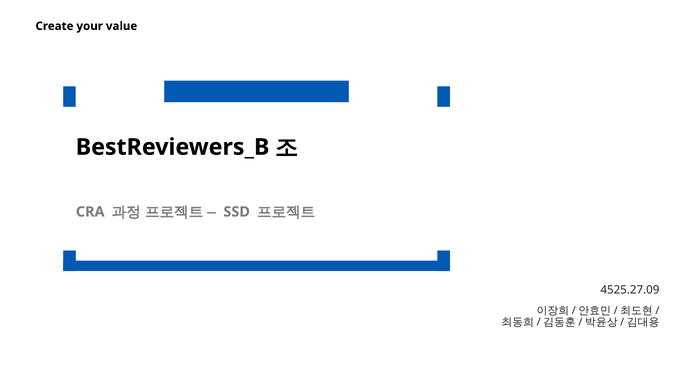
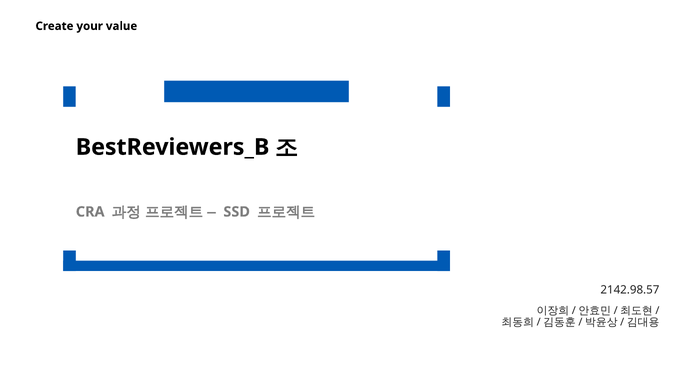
4525.27.09: 4525.27.09 -> 2142.98.57
